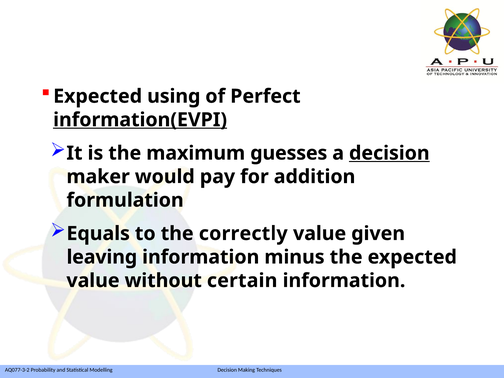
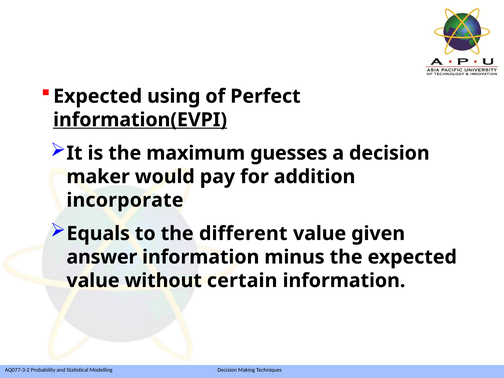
decision at (389, 153) underline: present -> none
formulation: formulation -> incorporate
correctly: correctly -> different
leaving: leaving -> answer
